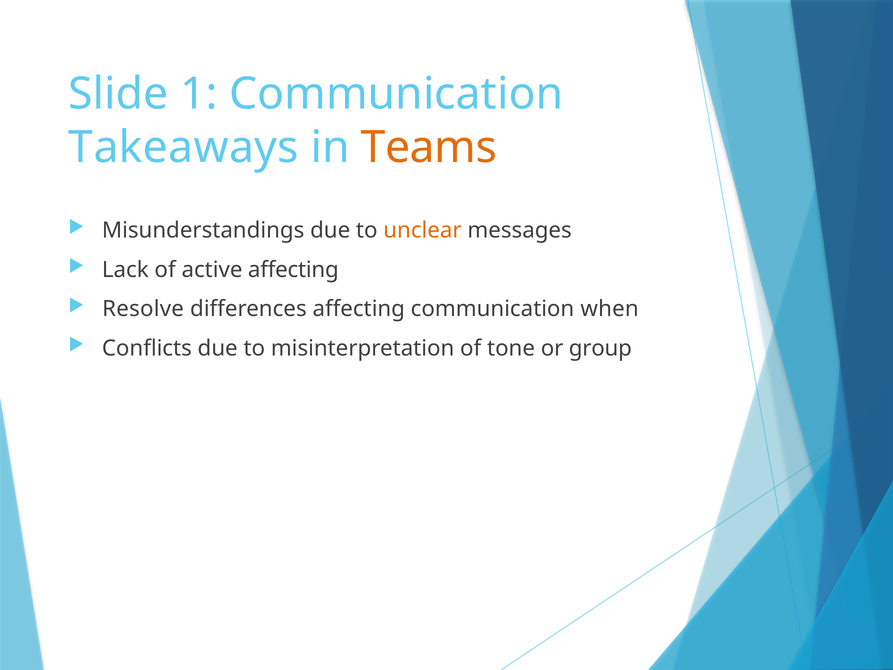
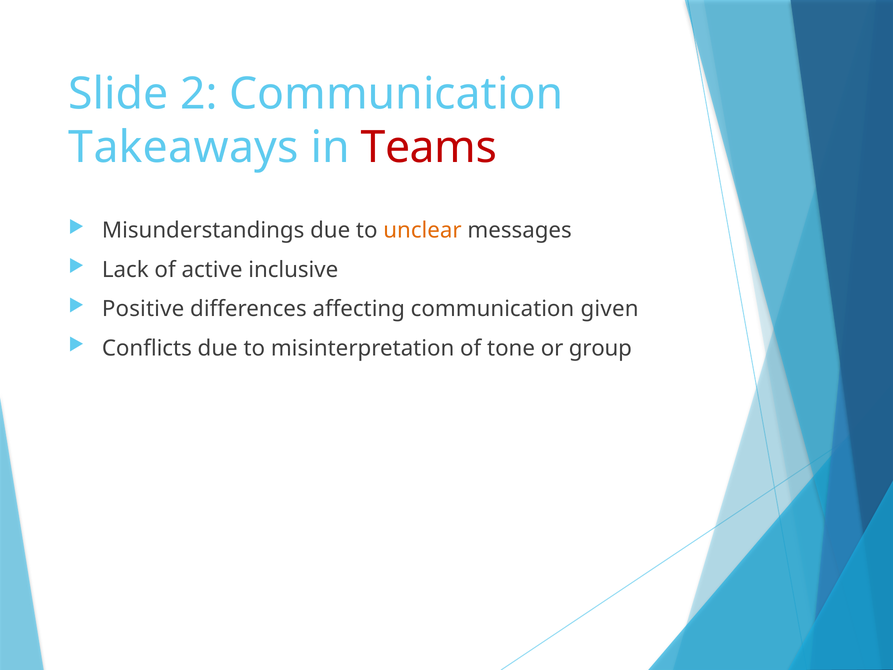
1: 1 -> 2
Teams colour: orange -> red
active affecting: affecting -> inclusive
Resolve: Resolve -> Positive
when: when -> given
